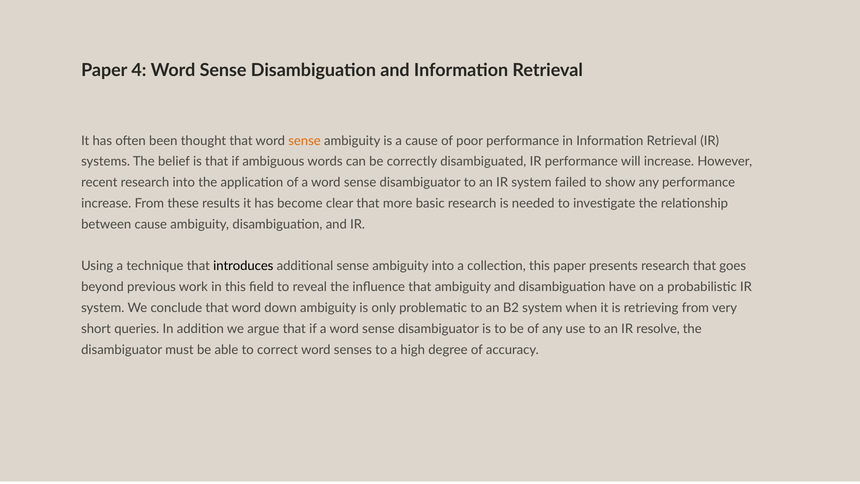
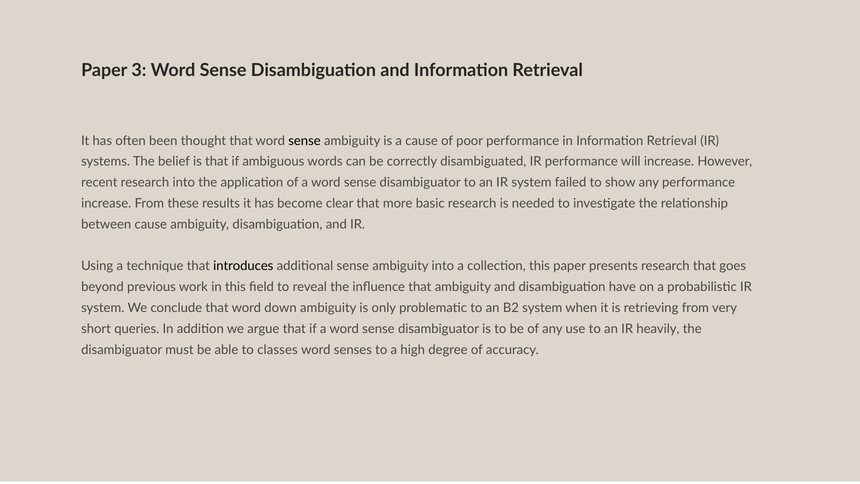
4: 4 -> 3
sense at (305, 141) colour: orange -> black
resolve: resolve -> heavily
correct: correct -> classes
